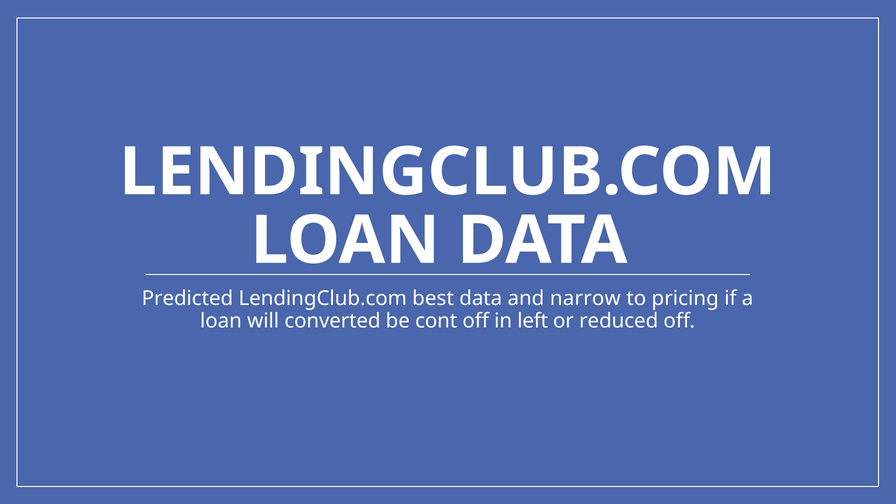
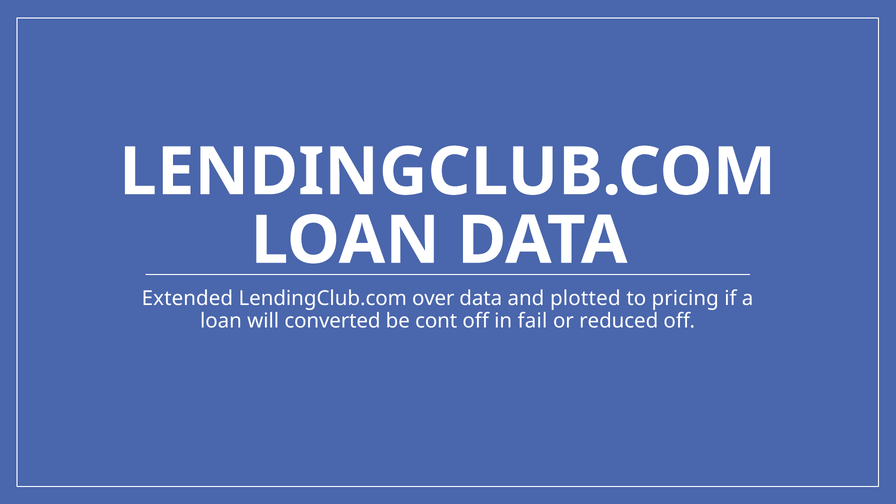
Predicted: Predicted -> Extended
best: best -> over
narrow: narrow -> plotted
left: left -> fail
